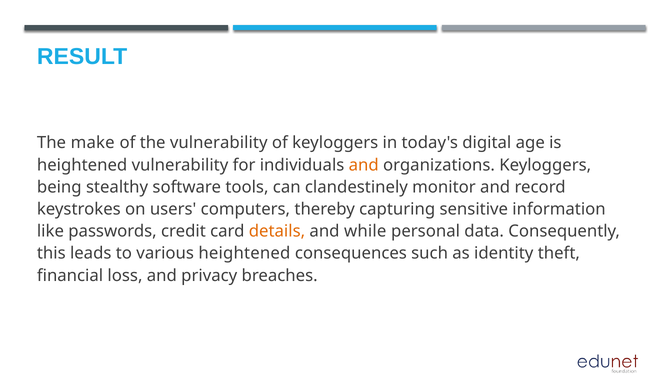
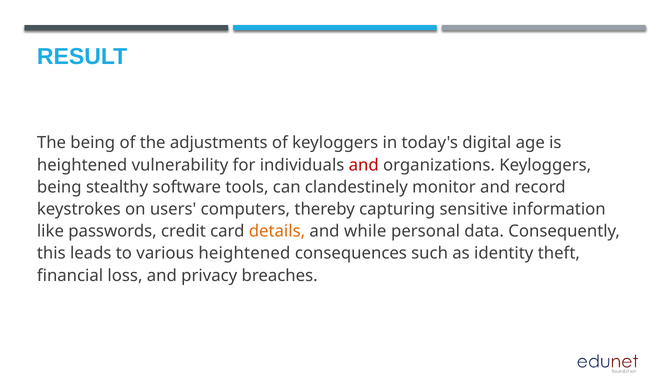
The make: make -> being
the vulnerability: vulnerability -> adjustments
and at (364, 165) colour: orange -> red
